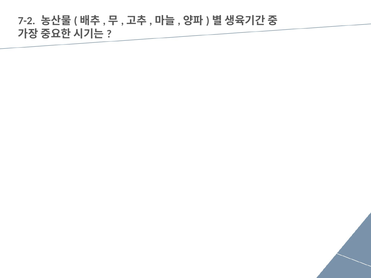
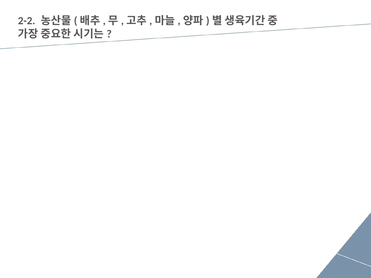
7-2: 7-2 -> 2-2
